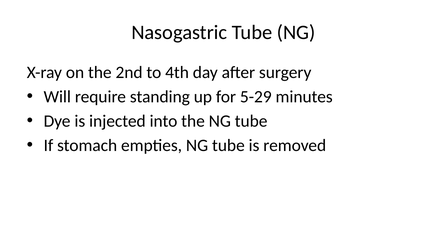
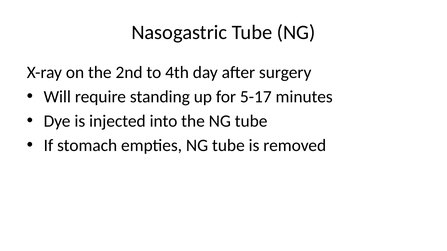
5-29: 5-29 -> 5-17
